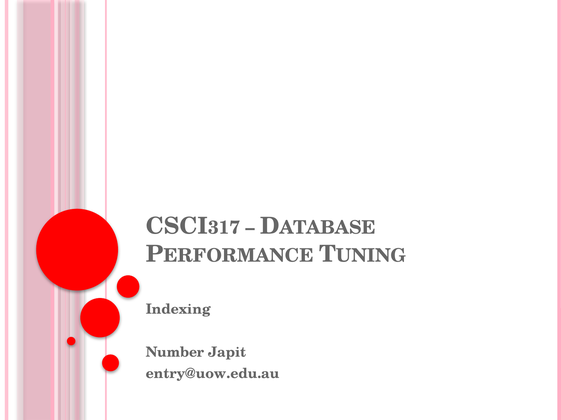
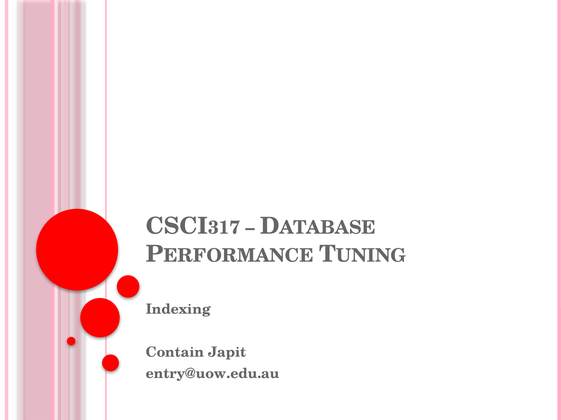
Number: Number -> Contain
